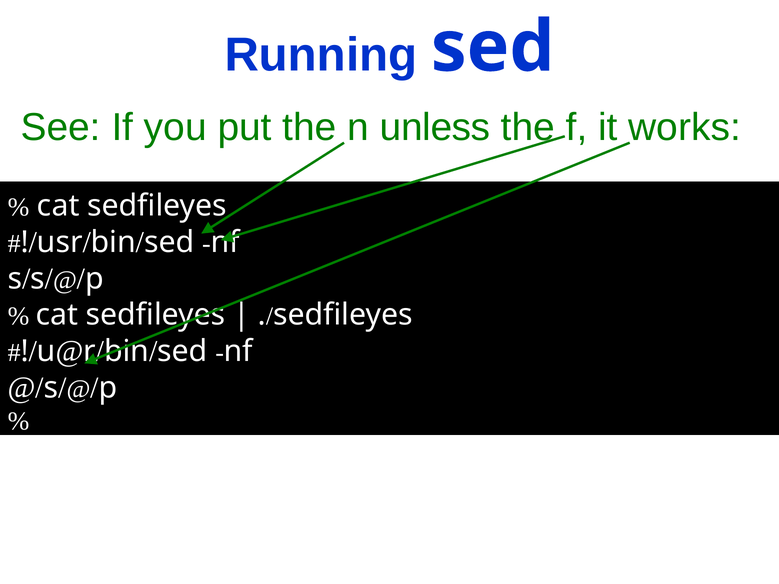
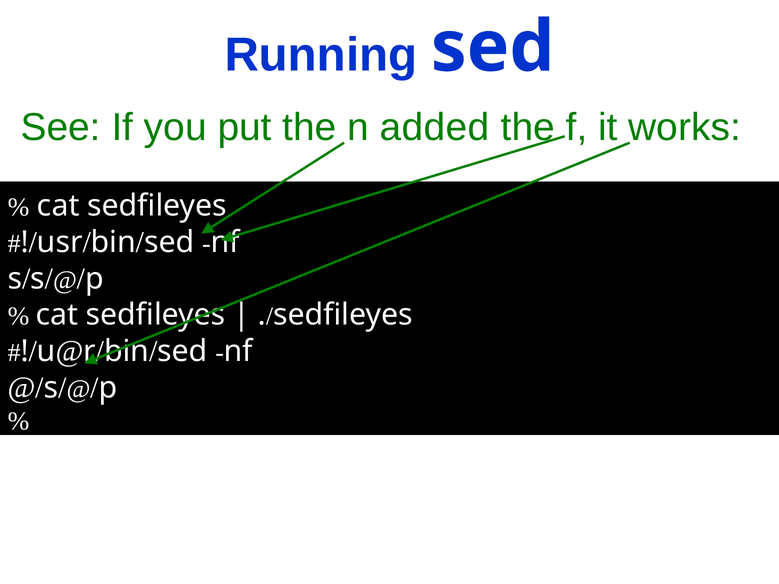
unless: unless -> added
